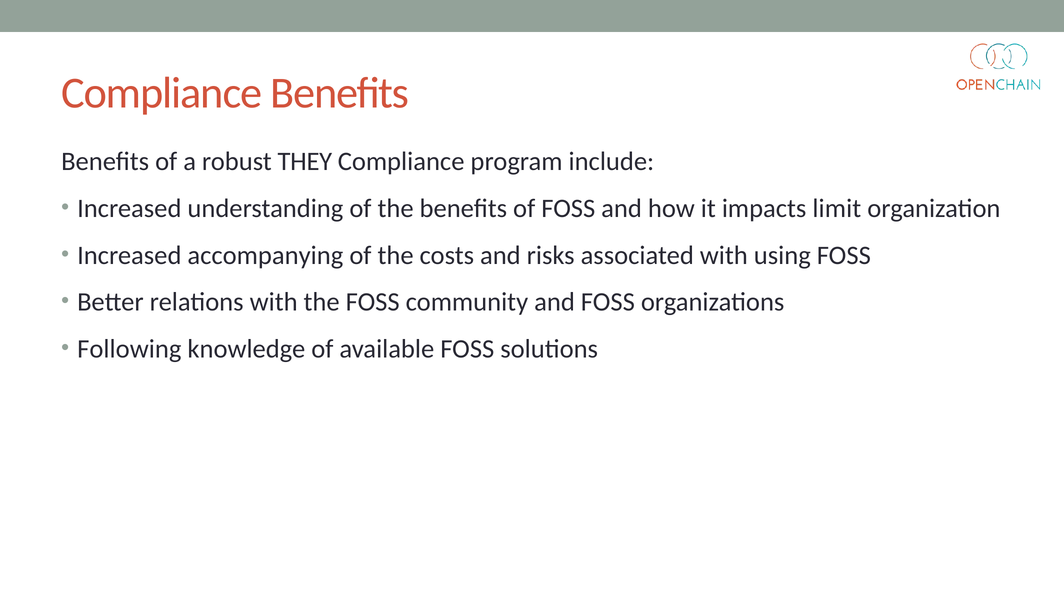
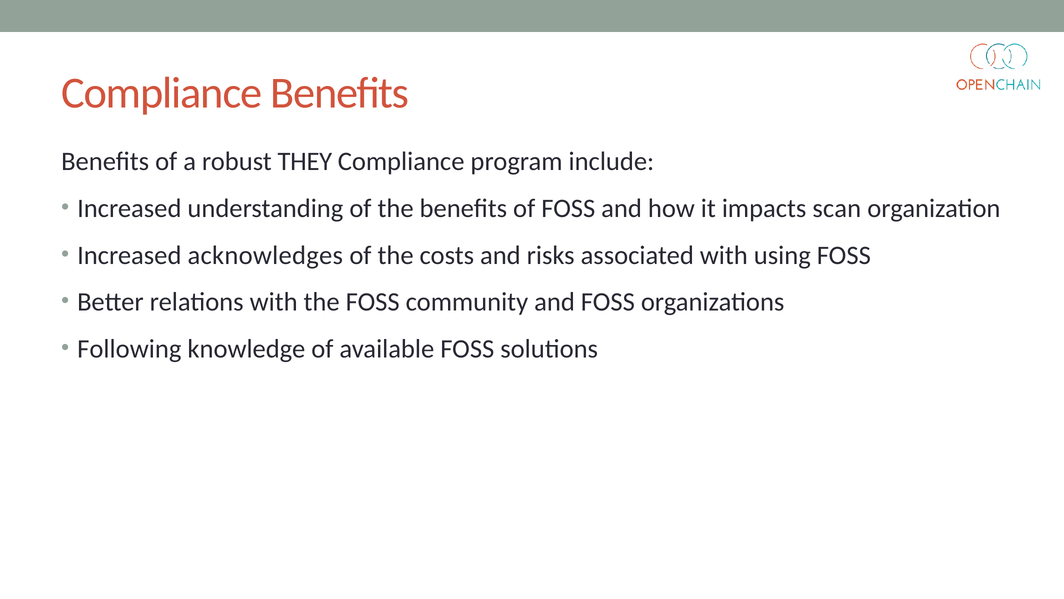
limit: limit -> scan
accompanying: accompanying -> acknowledges
